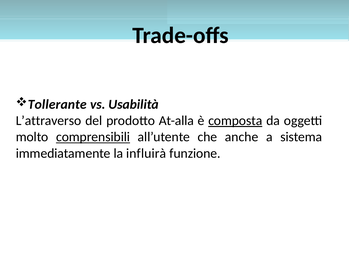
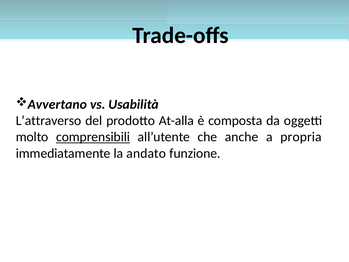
Tollerante: Tollerante -> Avvertano
composta underline: present -> none
sistema: sistema -> propria
influirà: influirà -> andato
